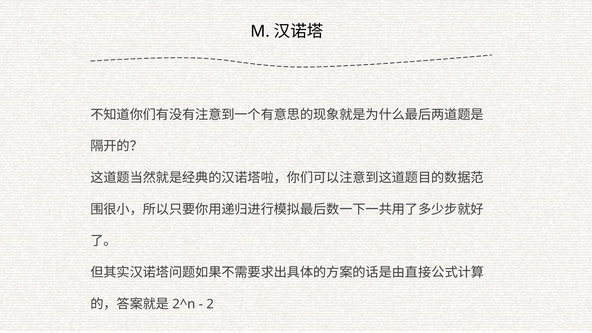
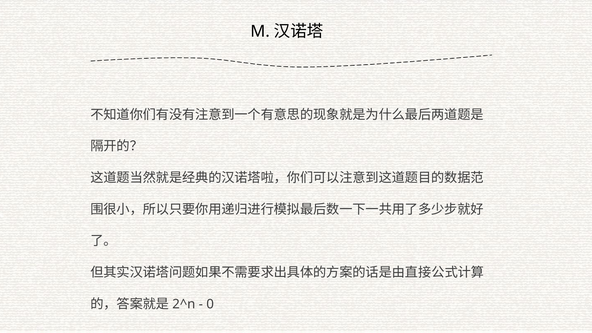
2: 2 -> 0
